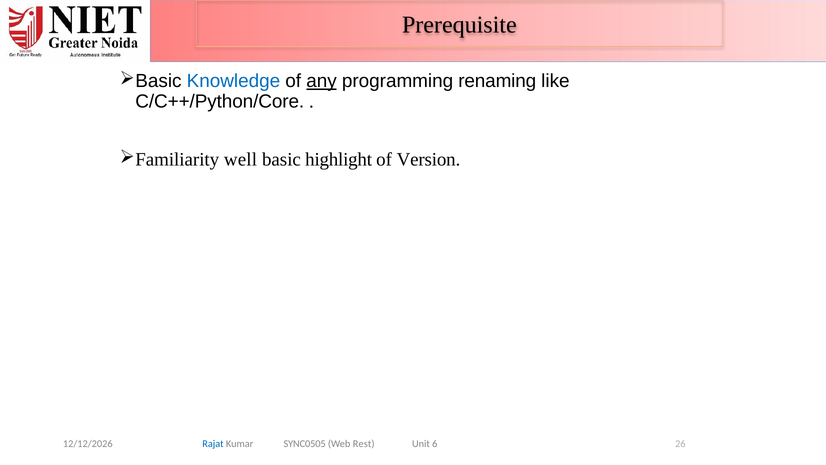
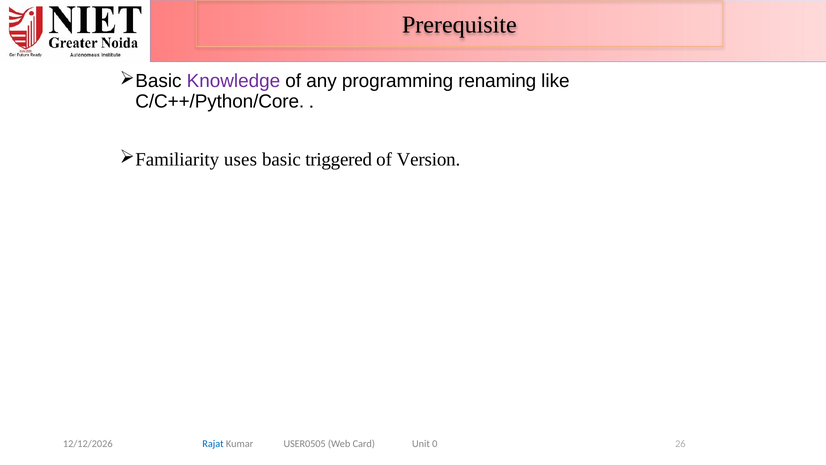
Knowledge colour: blue -> purple
any underline: present -> none
well: well -> uses
highlight: highlight -> triggered
SYNC0505: SYNC0505 -> USER0505
Rest: Rest -> Card
6: 6 -> 0
